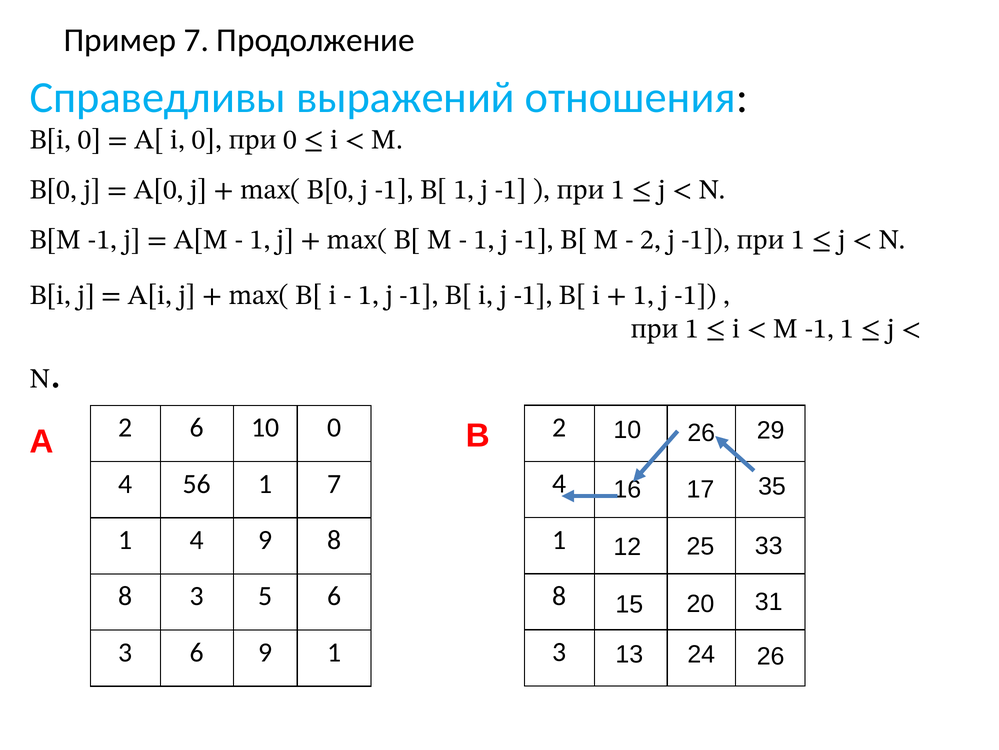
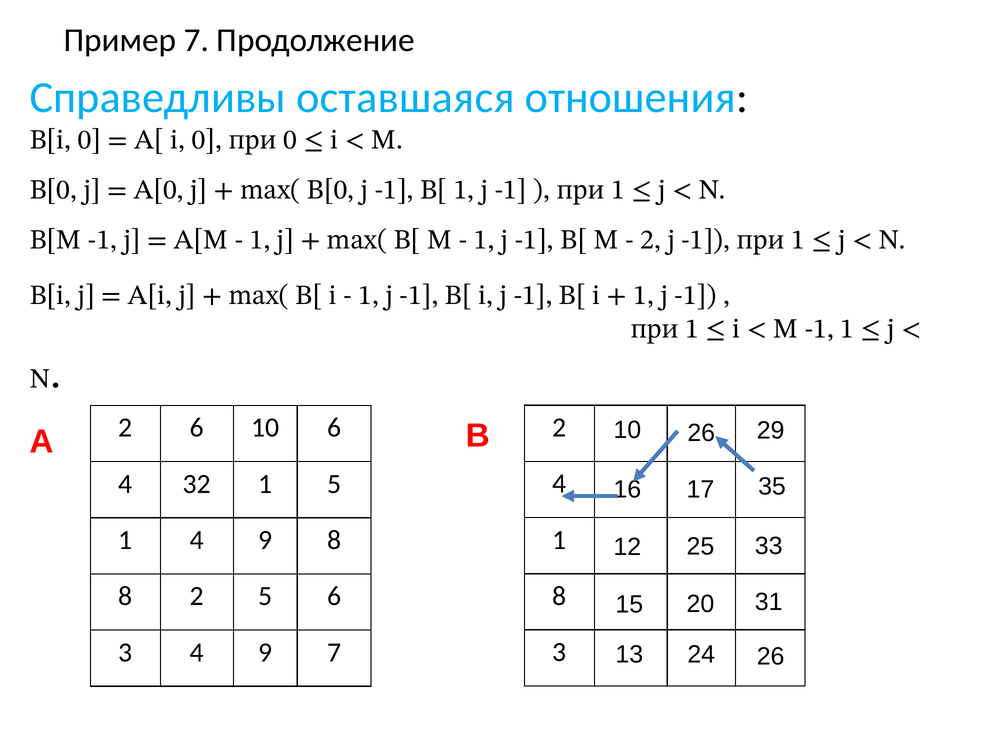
выражений: выражений -> оставшаяся
10 0: 0 -> 6
56: 56 -> 32
1 7: 7 -> 5
3 at (197, 596): 3 -> 2
3 6: 6 -> 4
9 1: 1 -> 7
